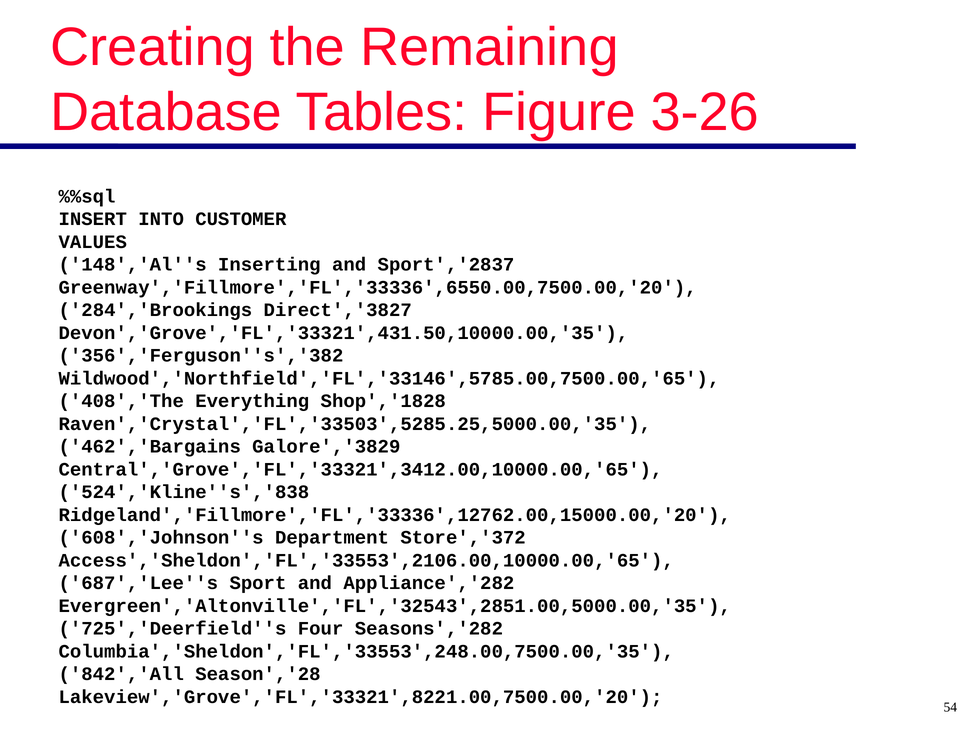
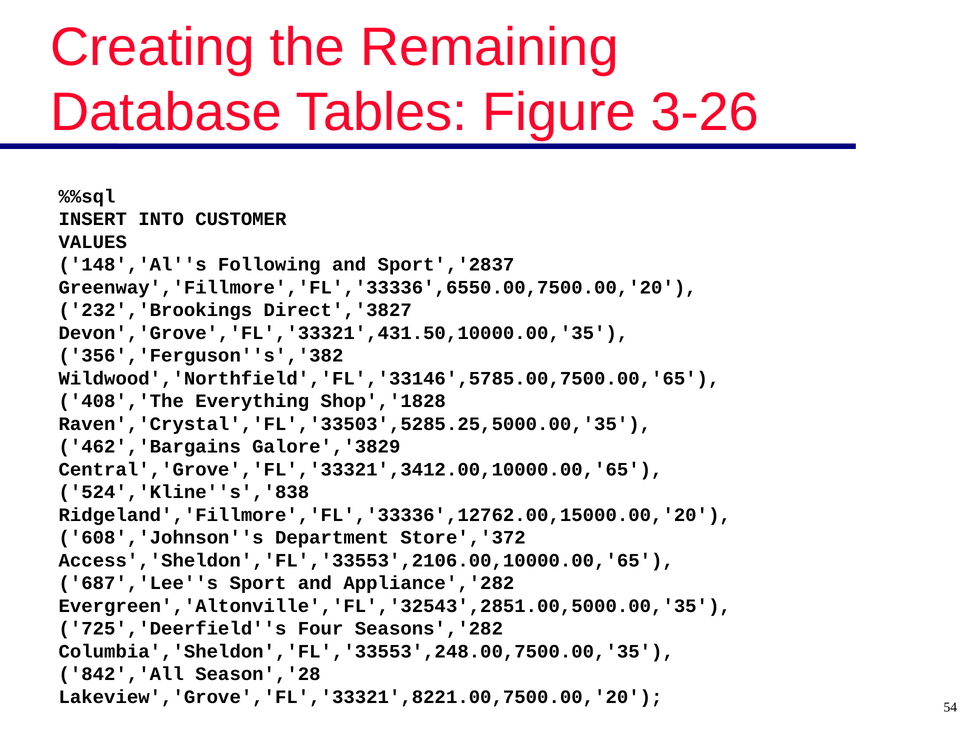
Inserting: Inserting -> Following
284','Brookings: 284','Brookings -> 232','Brookings
